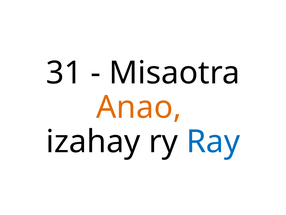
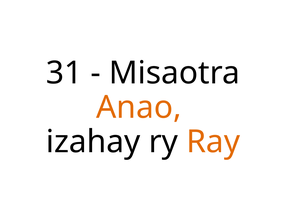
Ray colour: blue -> orange
